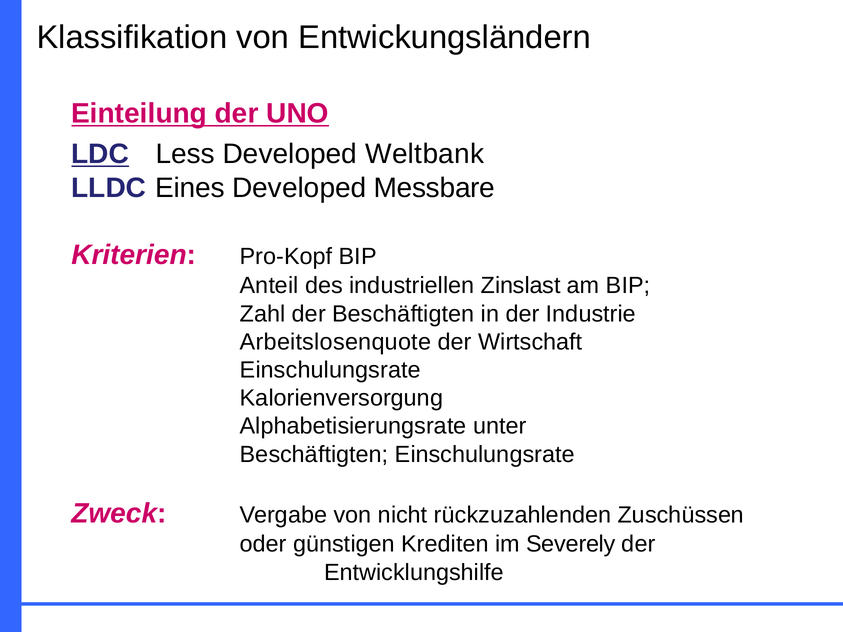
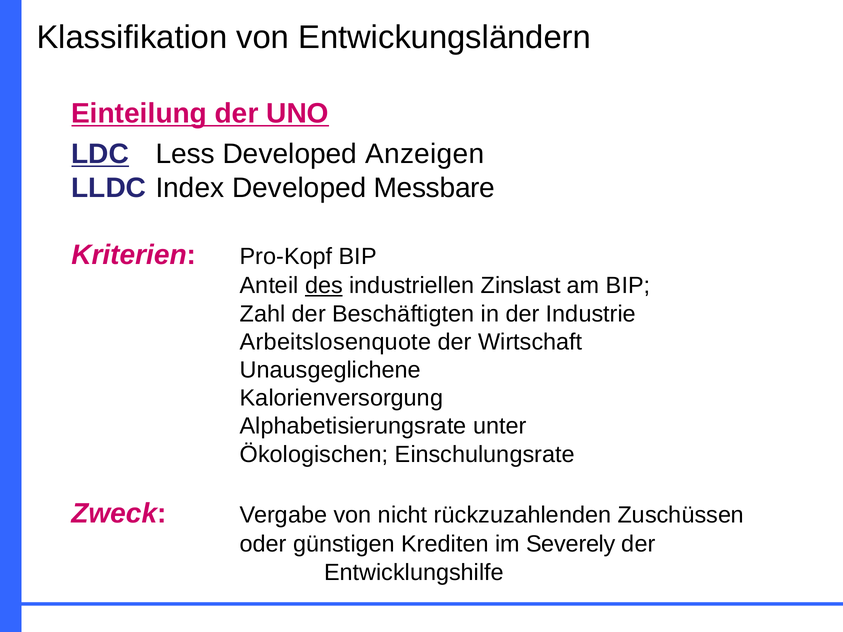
Weltbank: Weltbank -> Anzeigen
Eines: Eines -> Index
des underline: none -> present
Einschulungsrate at (330, 370): Einschulungsrate -> Unausgeglichene
Beschäftigten at (314, 455): Beschäftigten -> Ökologischen
